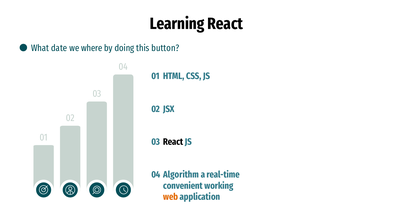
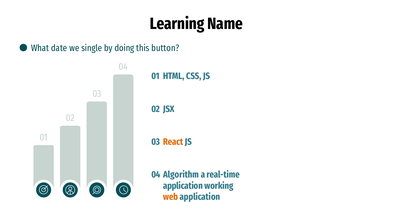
Learning React: React -> Name
where: where -> single
React at (173, 142) colour: black -> orange
convenient at (183, 186): convenient -> application
